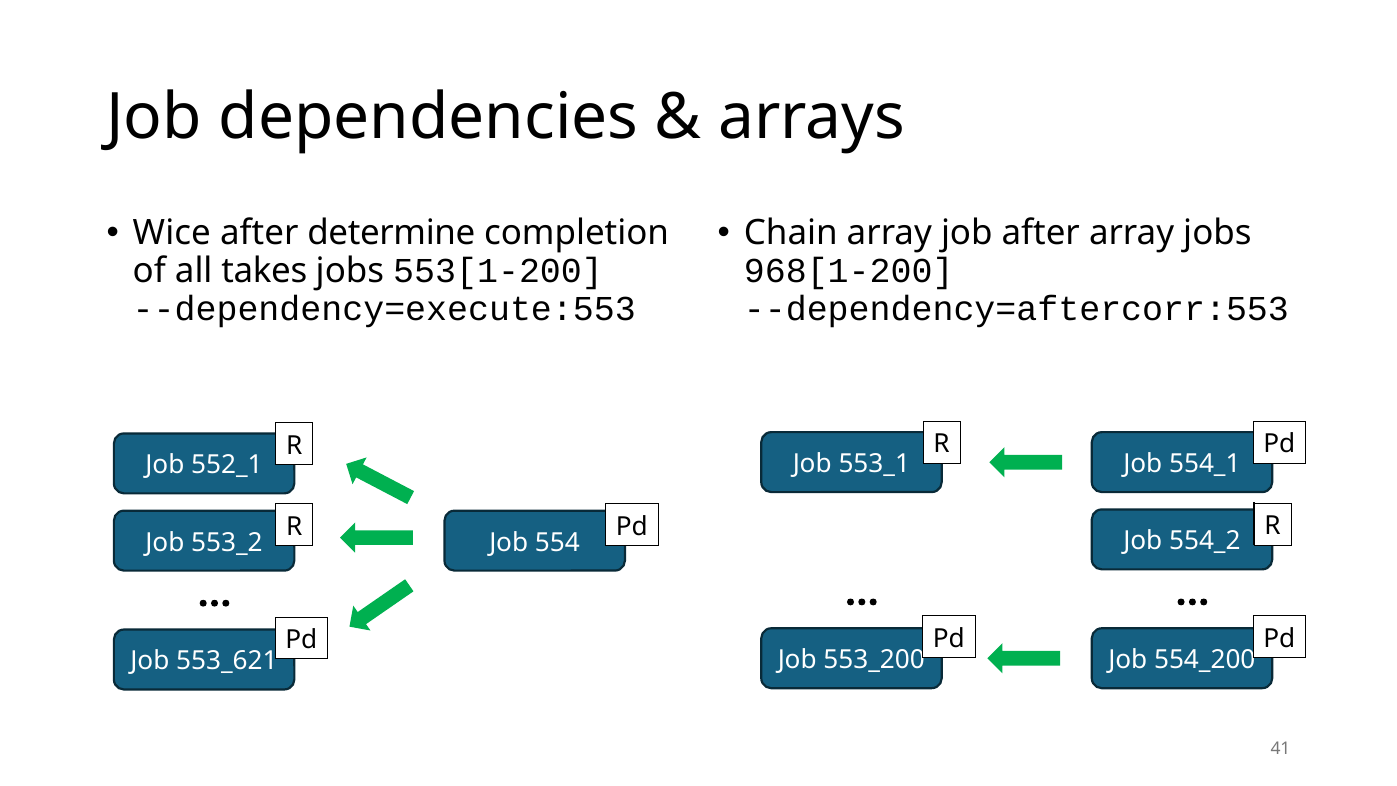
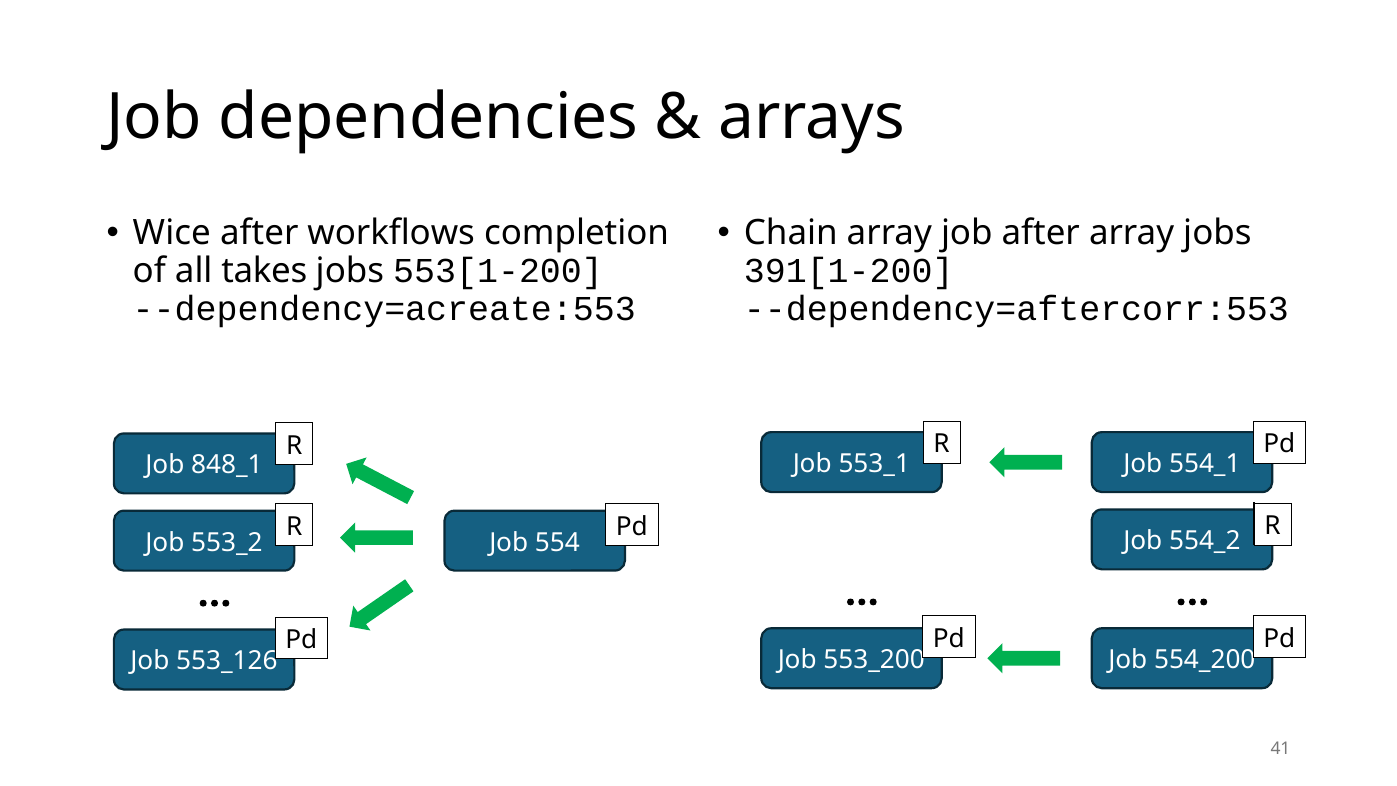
determine: determine -> workflows
968[1-200: 968[1-200 -> 391[1-200
--dependency=execute:553: --dependency=execute:553 -> --dependency=acreate:553
552_1: 552_1 -> 848_1
553_621: 553_621 -> 553_126
